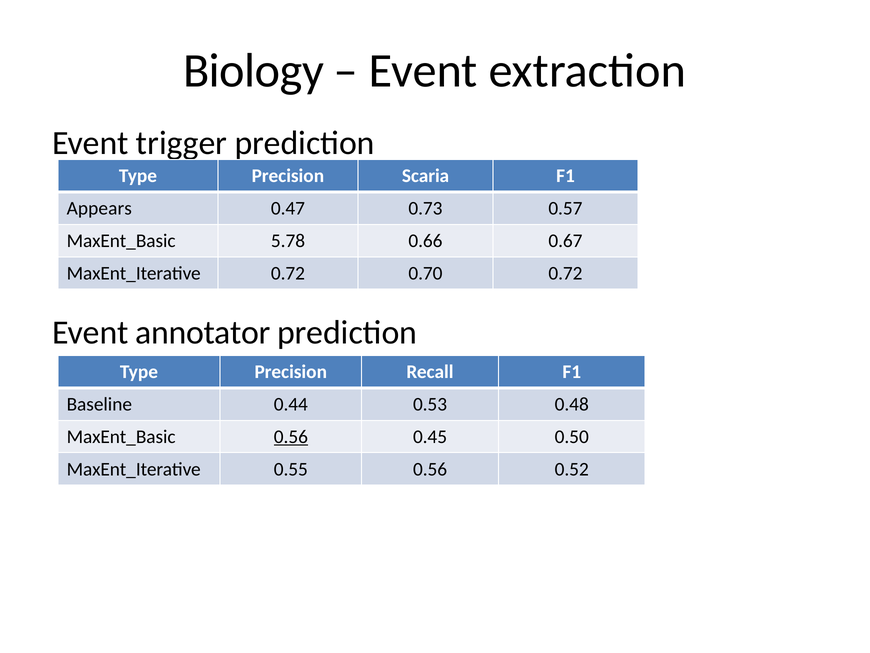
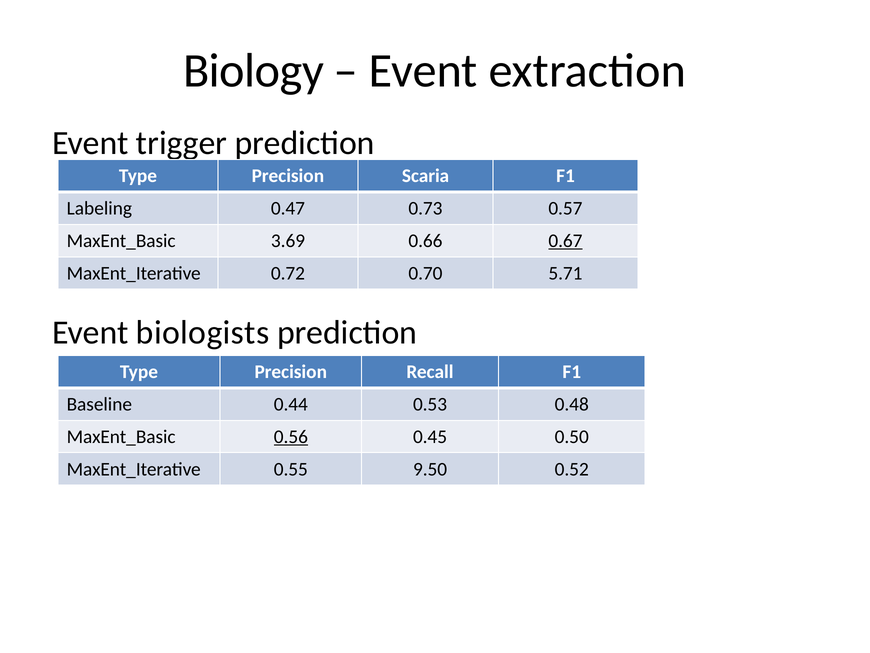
Appears: Appears -> Labeling
5.78: 5.78 -> 3.69
0.67 underline: none -> present
0.70 0.72: 0.72 -> 5.71
annotator: annotator -> biologists
0.55 0.56: 0.56 -> 9.50
